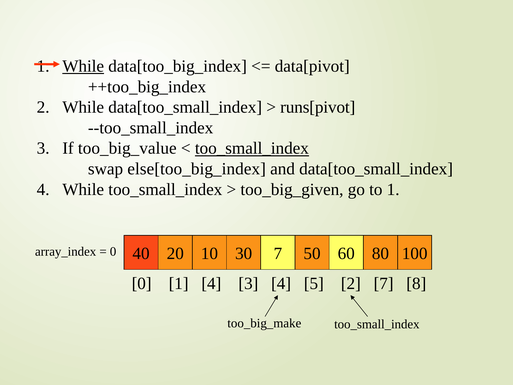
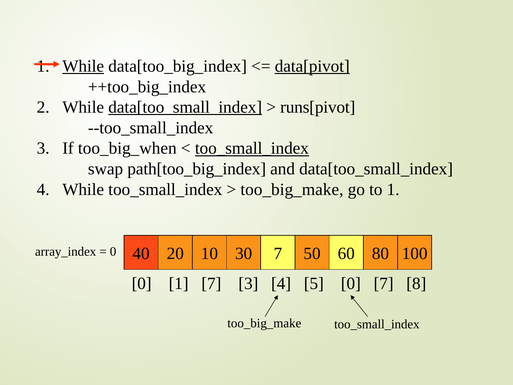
data[pivot underline: none -> present
data[too_small_index at (185, 107) underline: none -> present
too_big_value: too_big_value -> too_big_when
else[too_big_index: else[too_big_index -> path[too_big_index
too_big_given at (292, 189): too_big_given -> too_big_make
1 4: 4 -> 7
5 2: 2 -> 0
